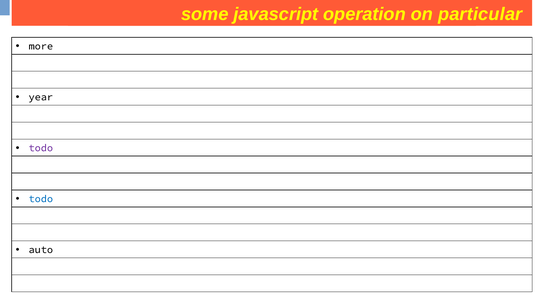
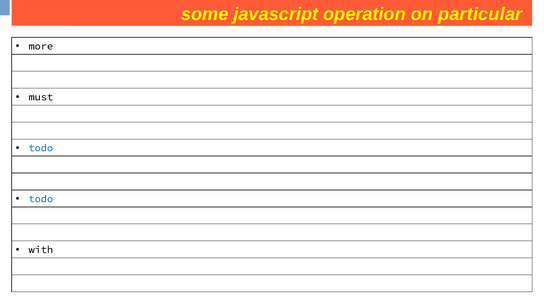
year: year -> must
todo at (41, 148) colour: purple -> blue
auto: auto -> with
